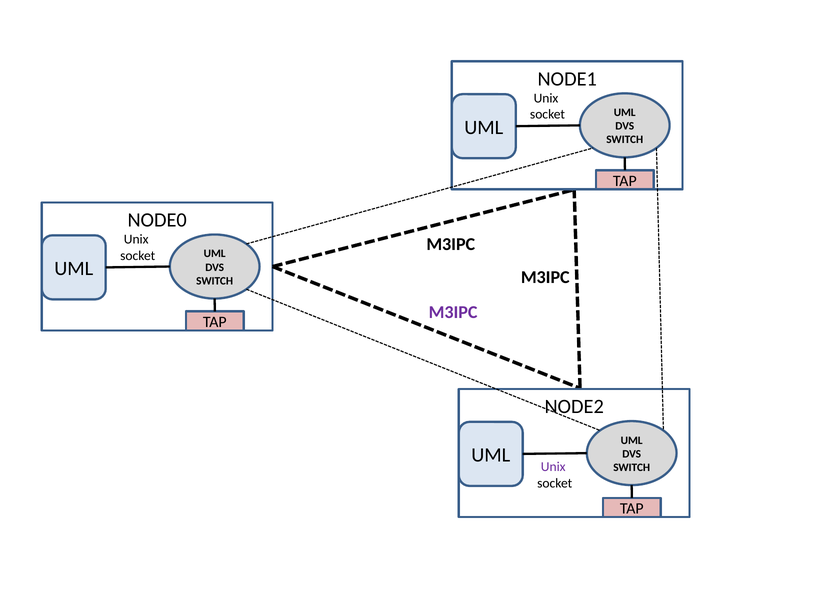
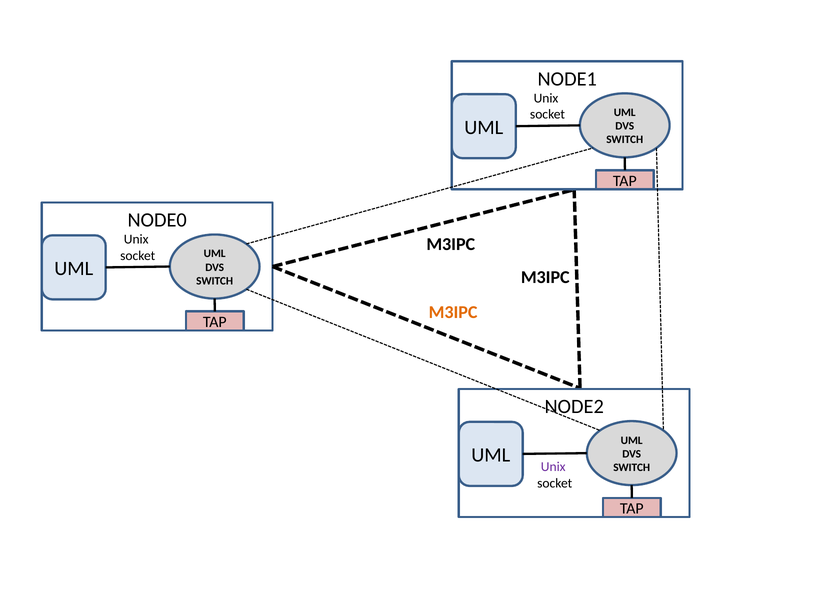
M3IPC at (453, 313) colour: purple -> orange
